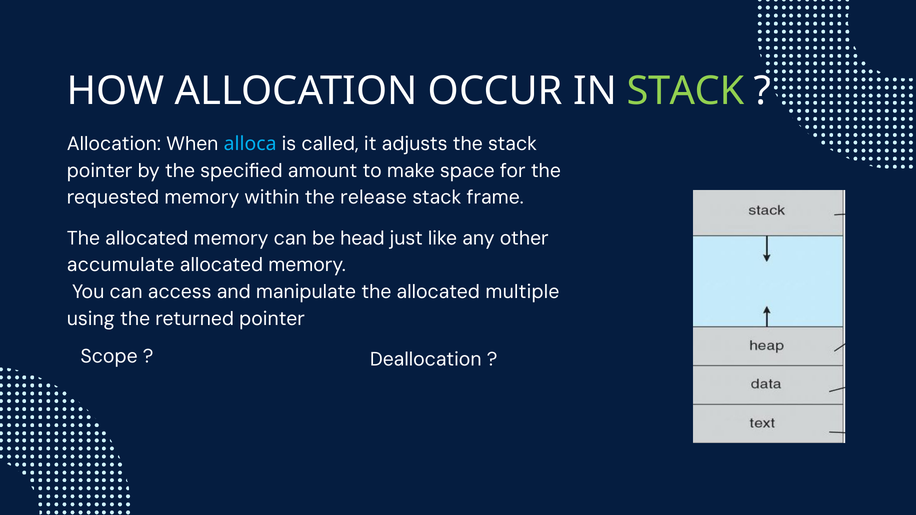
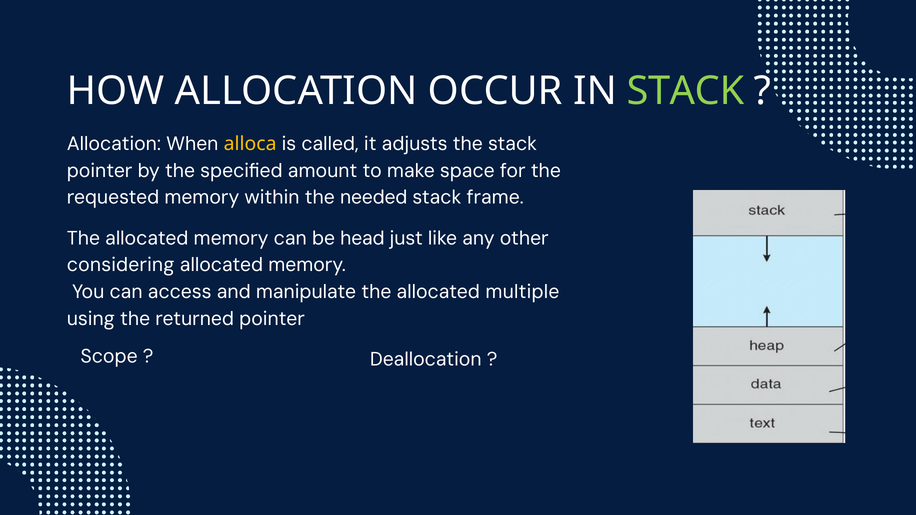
alloca colour: light blue -> yellow
release: release -> needed
accumulate: accumulate -> considering
